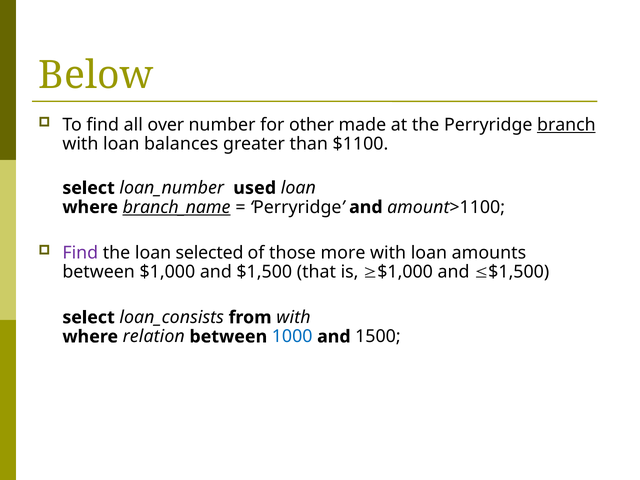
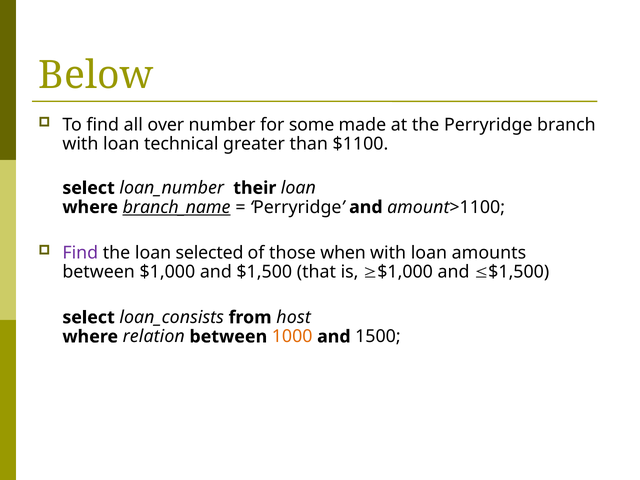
other: other -> some
branch underline: present -> none
balances: balances -> technical
used: used -> their
more: more -> when
from with: with -> host
1000 colour: blue -> orange
